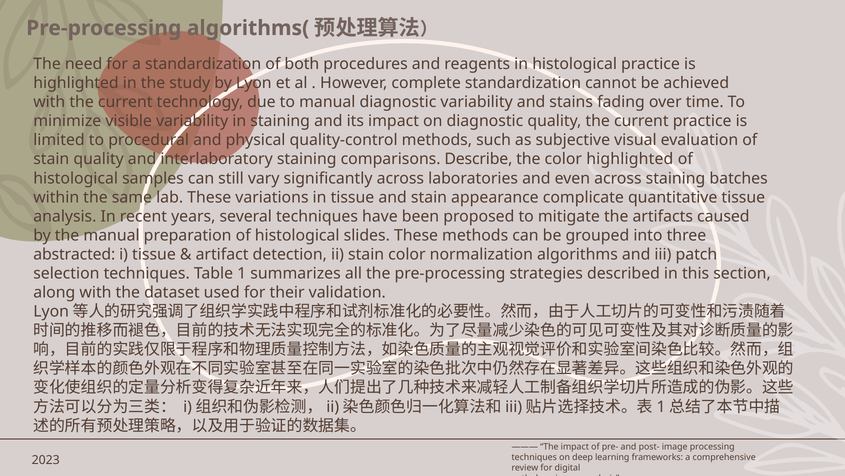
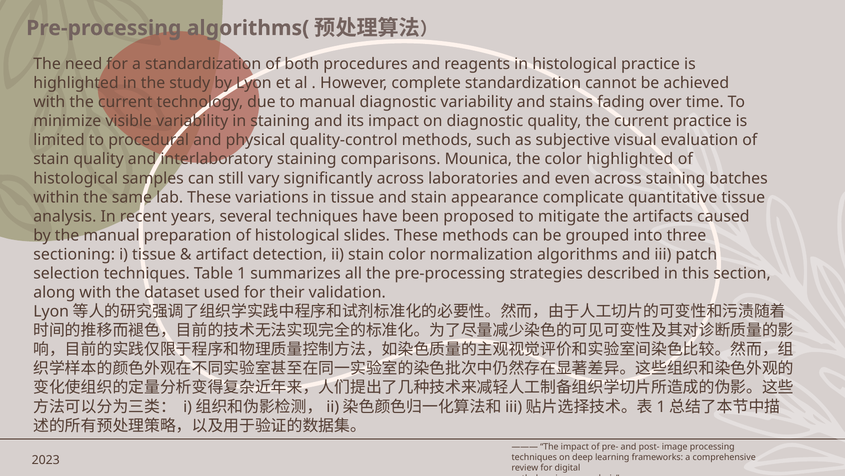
Describe: Describe -> Mounica
abstracted: abstracted -> sectioning
